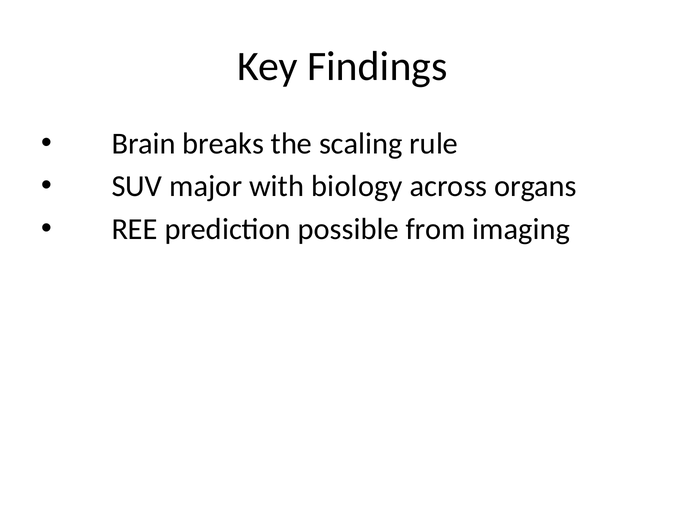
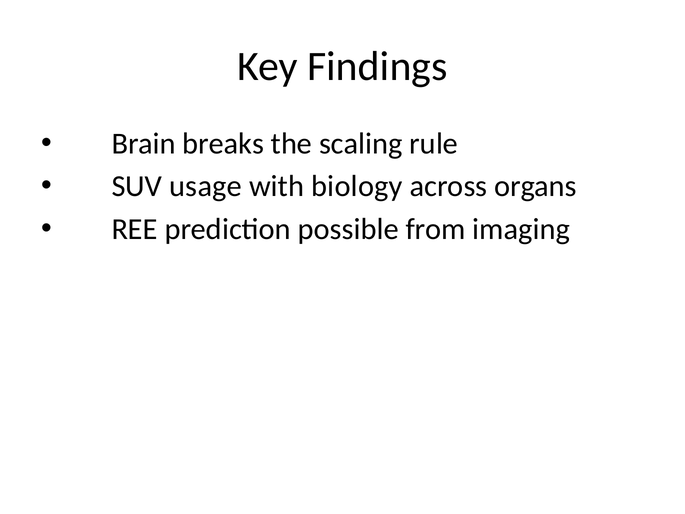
major: major -> usage
